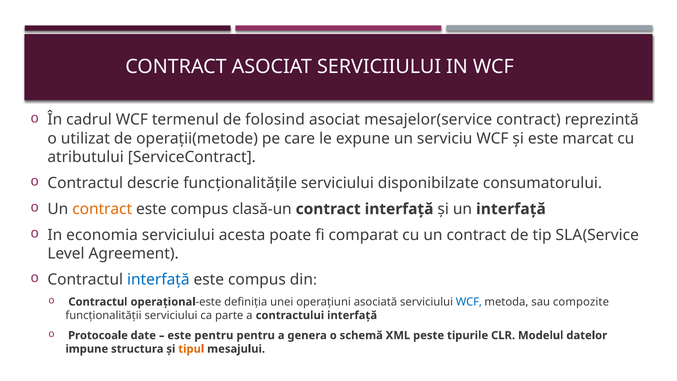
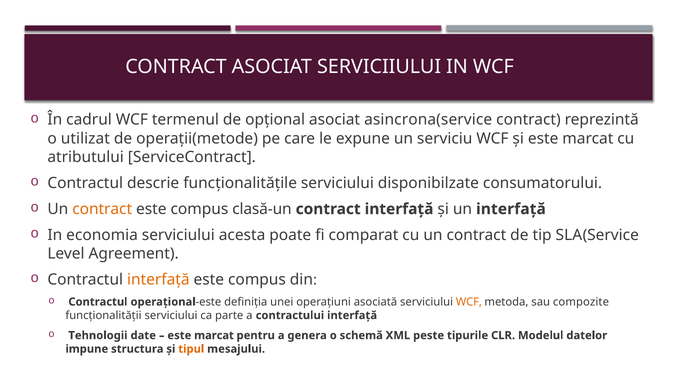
folosind: folosind -> opțional
mesajelor(service: mesajelor(service -> asincrona(service
interfață at (158, 279) colour: blue -> orange
WCF at (469, 302) colour: blue -> orange
Protocoale: Protocoale -> Tehnologii
pentru at (214, 335): pentru -> marcat
